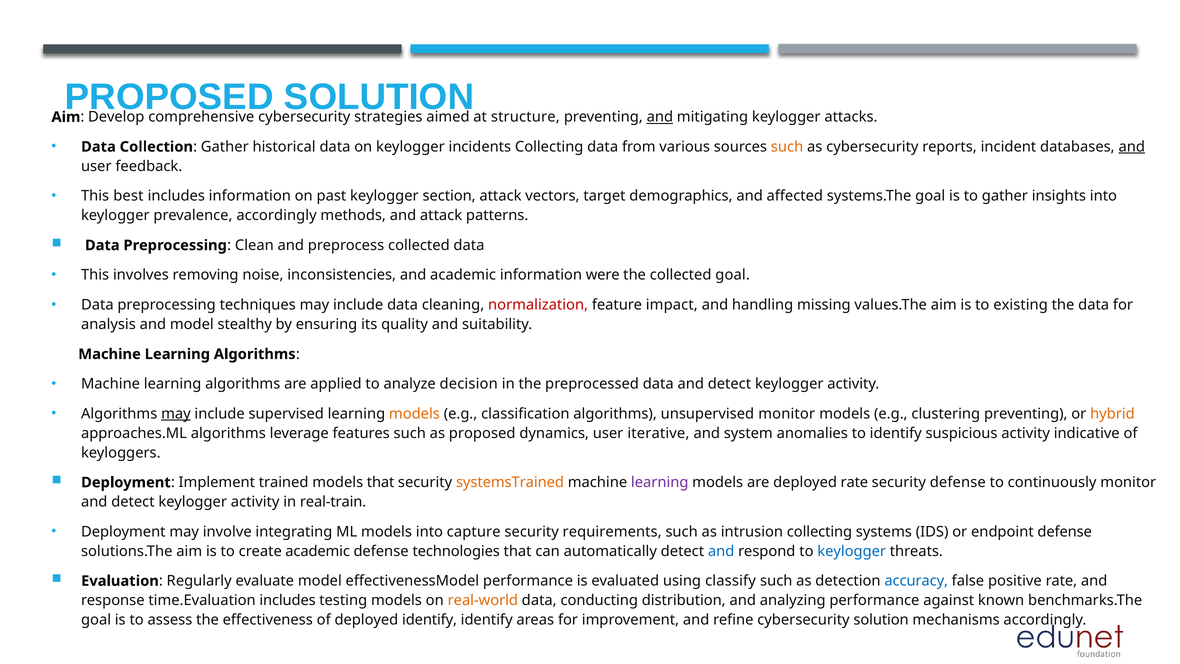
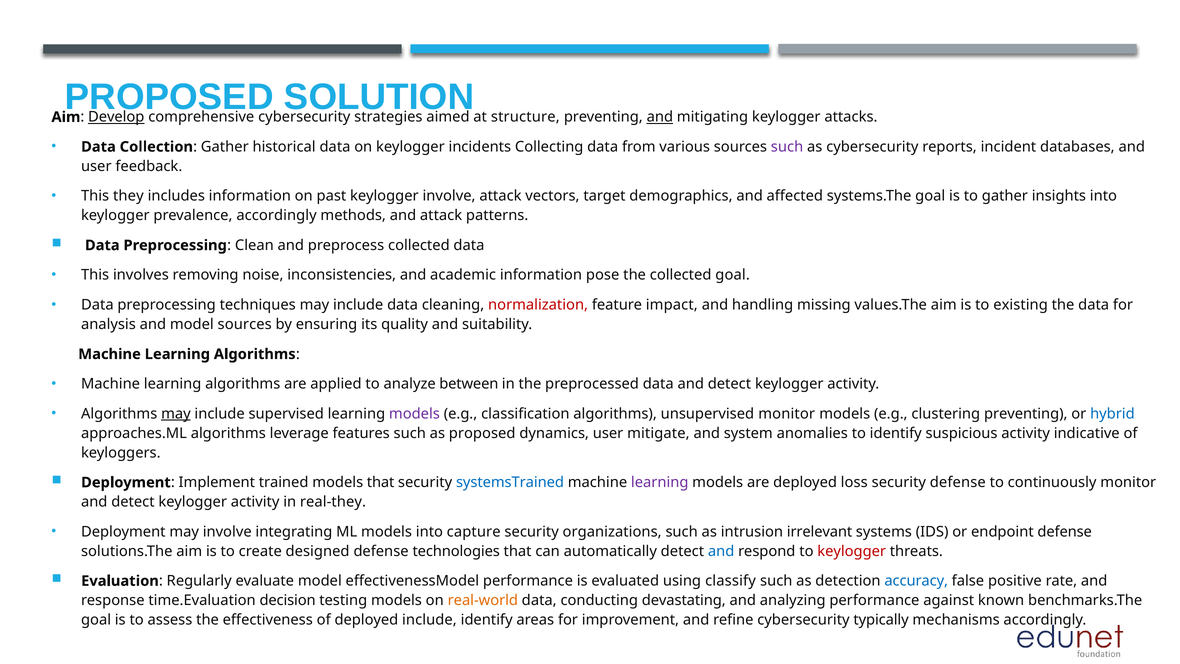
Develop underline: none -> present
such at (787, 147) colour: orange -> purple
and at (1132, 147) underline: present -> none
best: best -> they
keylogger section: section -> involve
were: were -> pose
model stealthy: stealthy -> sources
decision: decision -> between
models at (414, 414) colour: orange -> purple
hybrid colour: orange -> blue
iterative: iterative -> mitigate
systemsTrained colour: orange -> blue
deployed rate: rate -> loss
real-train: real-train -> real-they
requirements: requirements -> organizations
intrusion collecting: collecting -> irrelevant
create academic: academic -> designed
keylogger at (852, 551) colour: blue -> red
time.Evaluation includes: includes -> decision
distribution: distribution -> devastating
deployed identify: identify -> include
cybersecurity solution: solution -> typically
